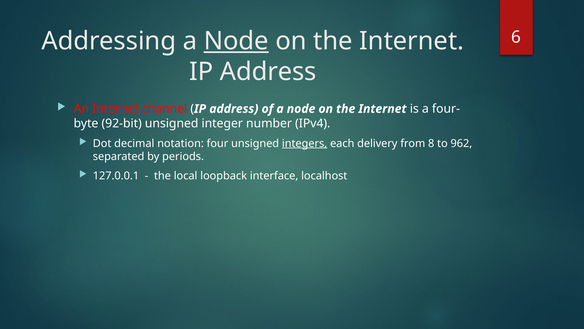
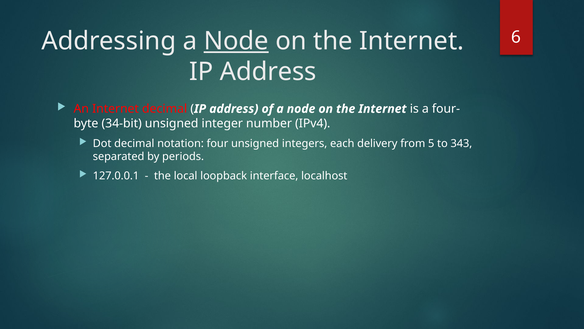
Internet channel: channel -> decimal
92-bit: 92-bit -> 34-bit
integers underline: present -> none
8: 8 -> 5
962: 962 -> 343
